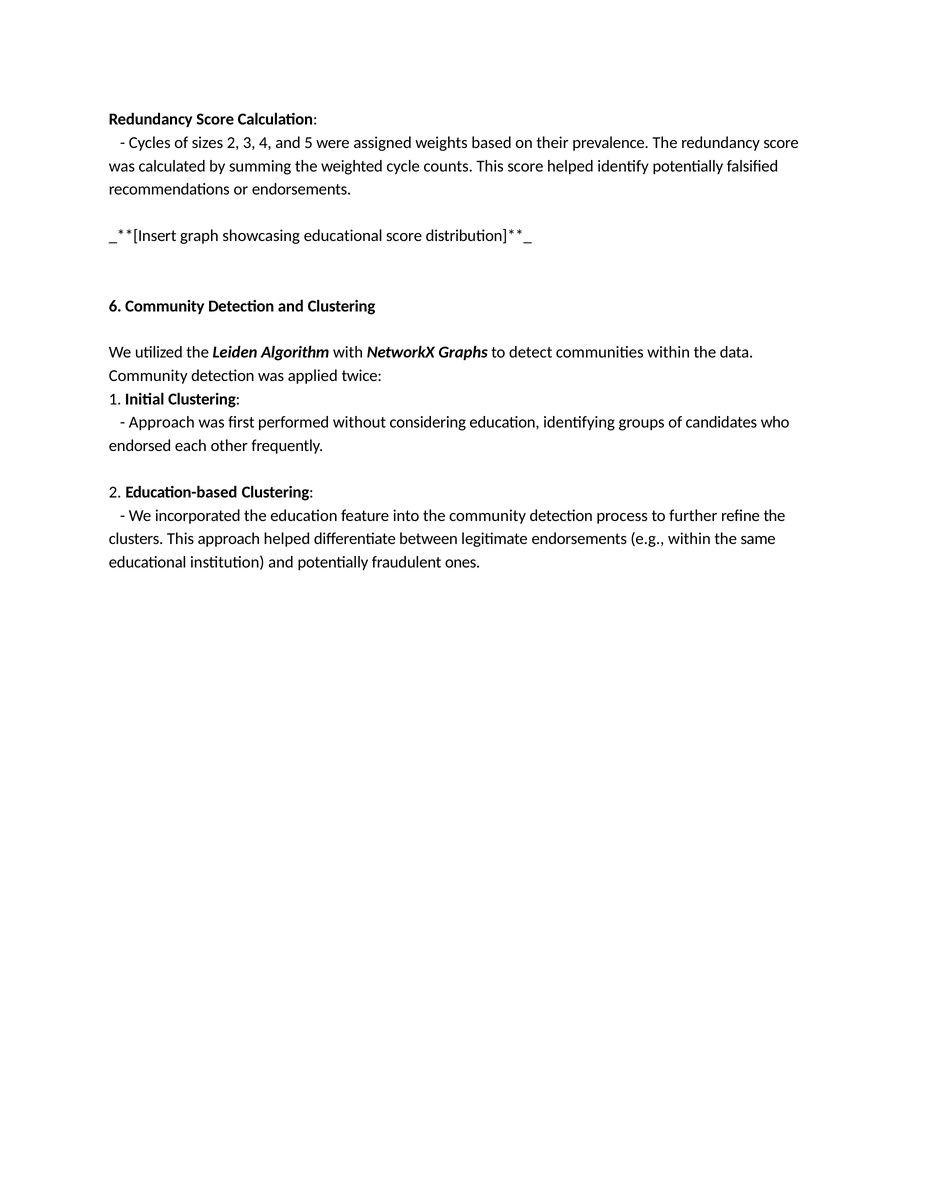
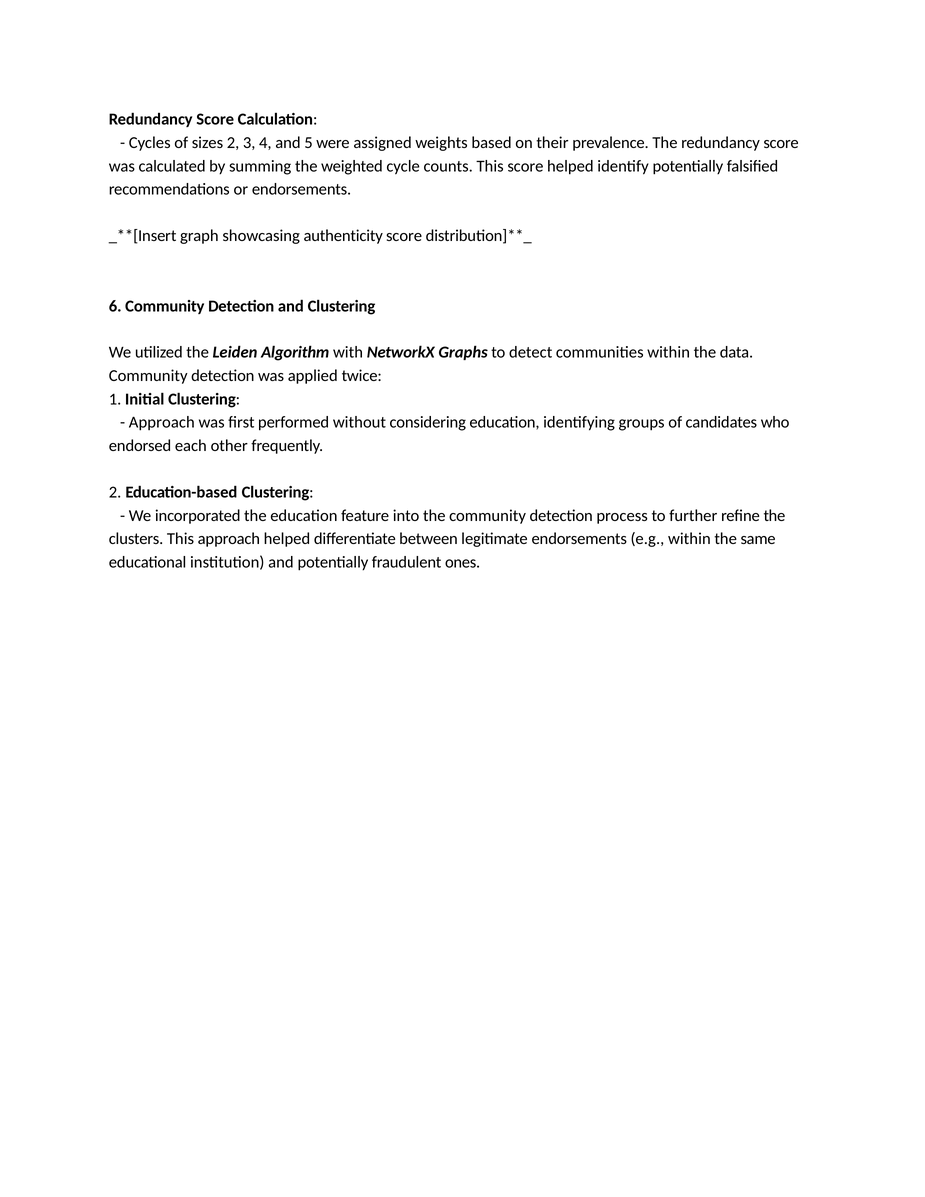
showcasing educational: educational -> authenticity
